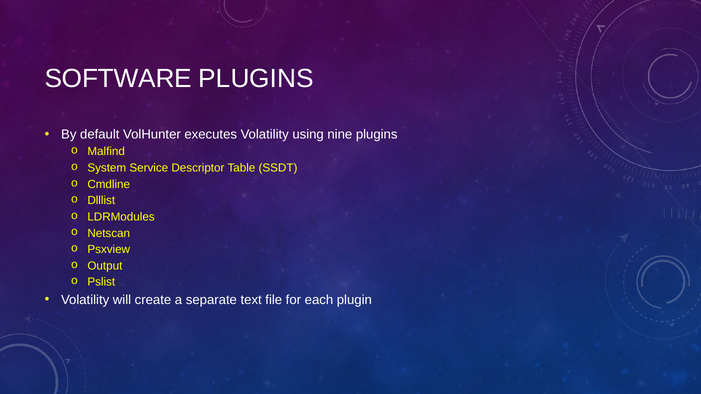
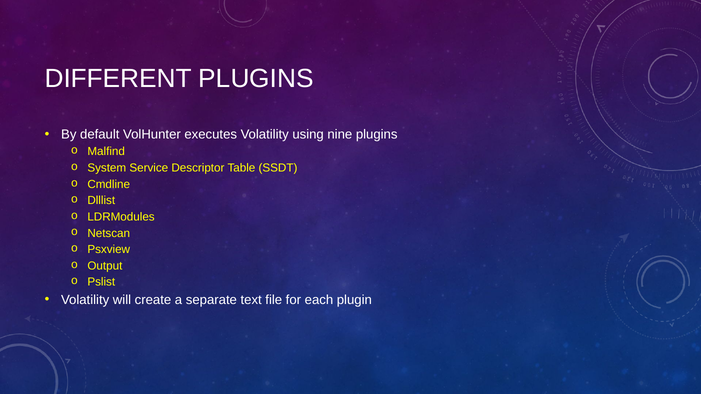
SOFTWARE: SOFTWARE -> DIFFERENT
